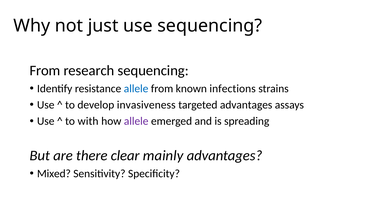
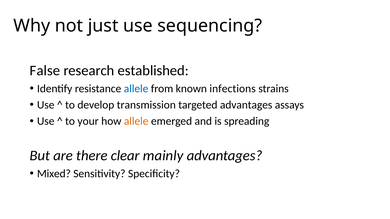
From at (45, 71): From -> False
research sequencing: sequencing -> established
invasiveness: invasiveness -> transmission
with: with -> your
allele at (136, 121) colour: purple -> orange
